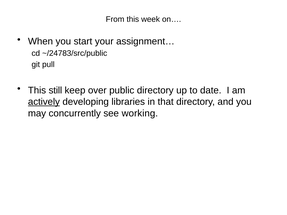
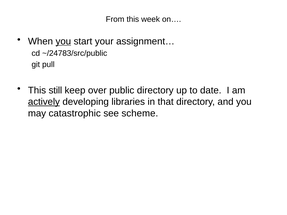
you at (63, 41) underline: none -> present
concurrently: concurrently -> catastrophic
working: working -> scheme
